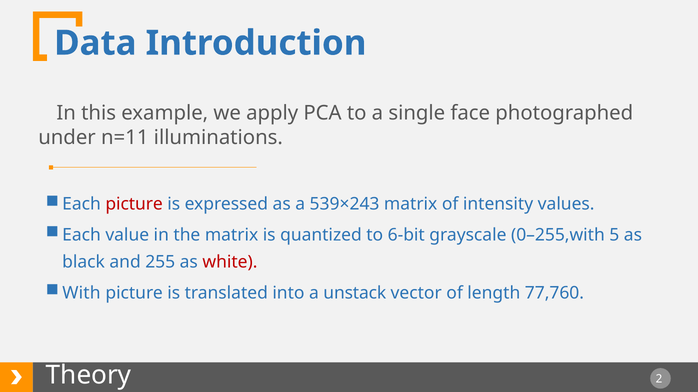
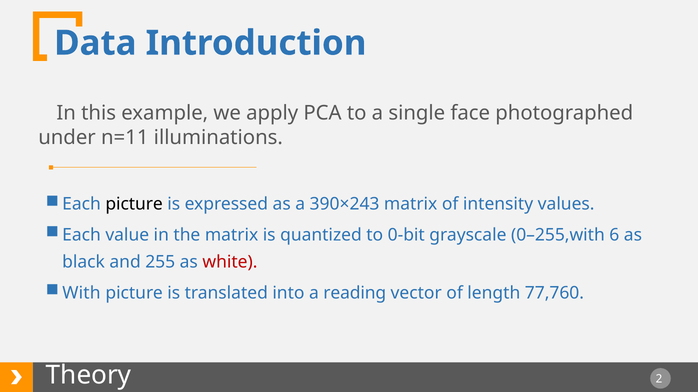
picture at (134, 204) colour: red -> black
539×243: 539×243 -> 390×243
6-bit: 6-bit -> 0-bit
5: 5 -> 6
unstack: unstack -> reading
